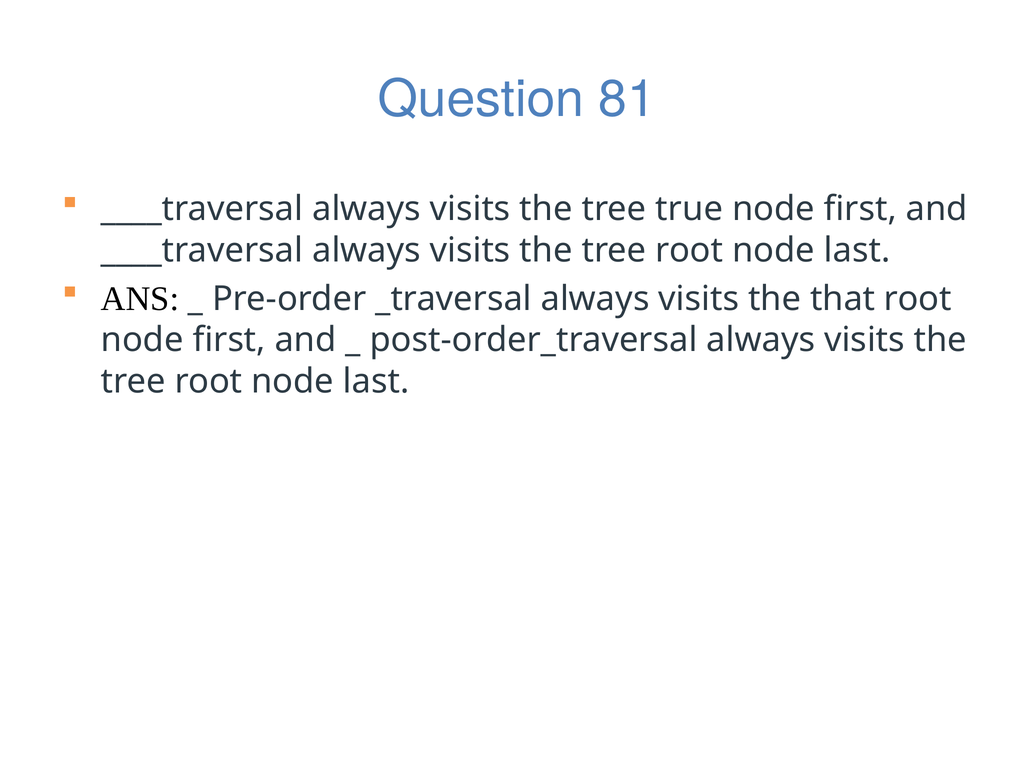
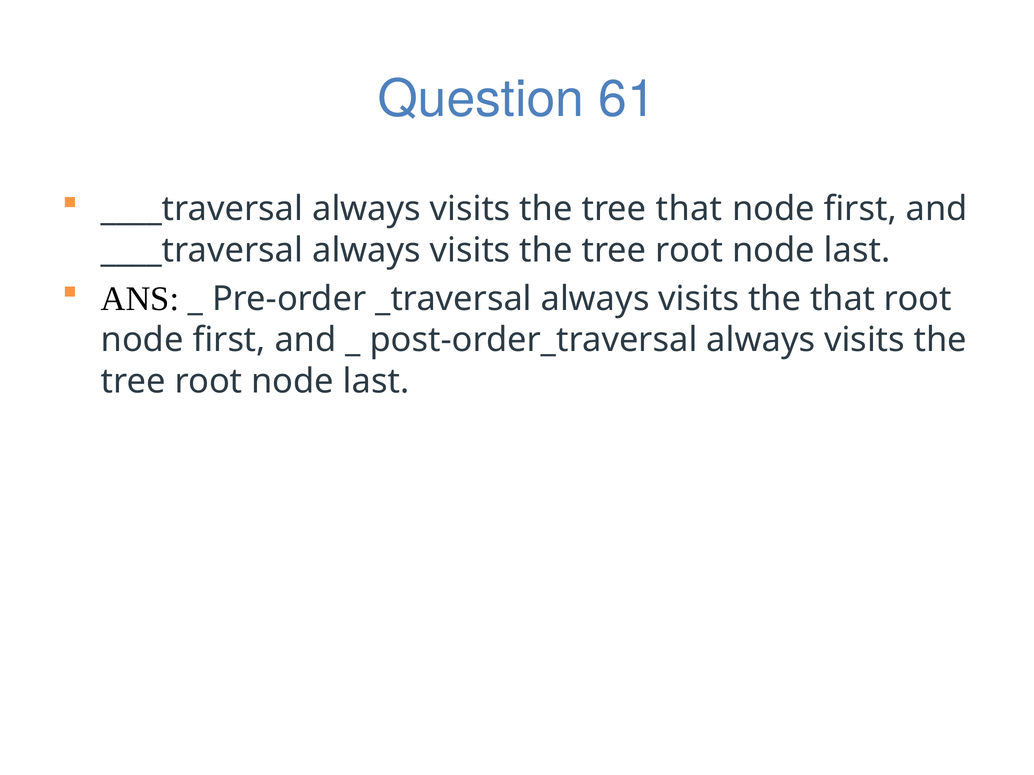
81: 81 -> 61
tree true: true -> that
